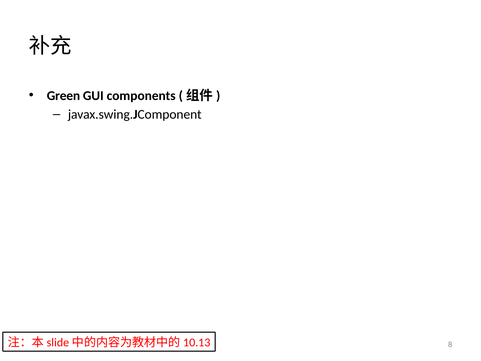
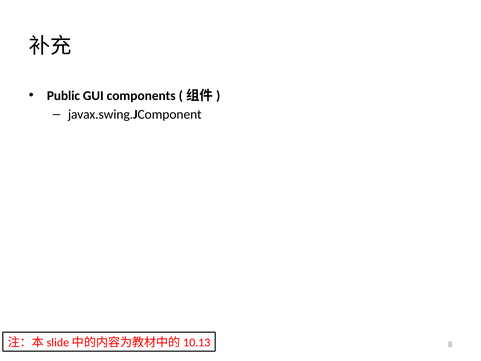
Green: Green -> Public
